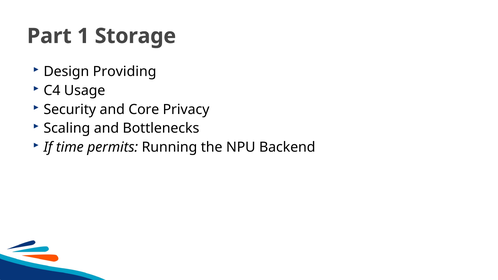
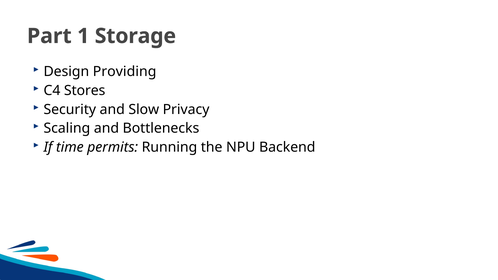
Usage: Usage -> Stores
Core: Core -> Slow
